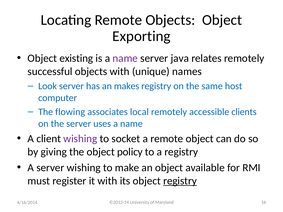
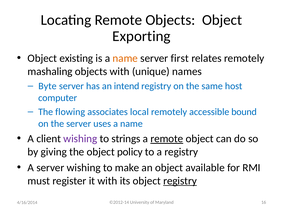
name at (125, 58) colour: purple -> orange
java: java -> first
successful: successful -> mashaling
Look: Look -> Byte
makes: makes -> intend
clients: clients -> bound
socket: socket -> strings
remote at (167, 139) underline: none -> present
